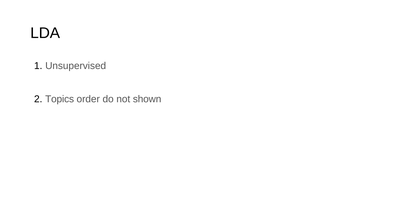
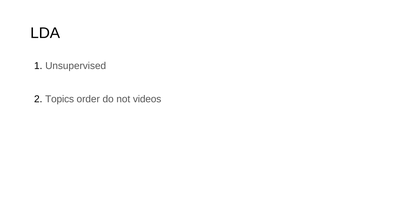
shown: shown -> videos
